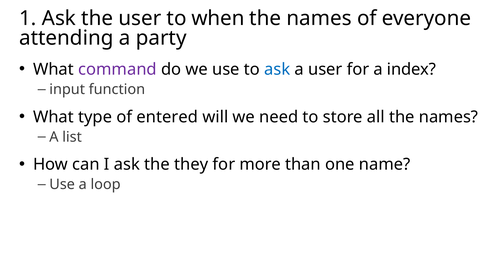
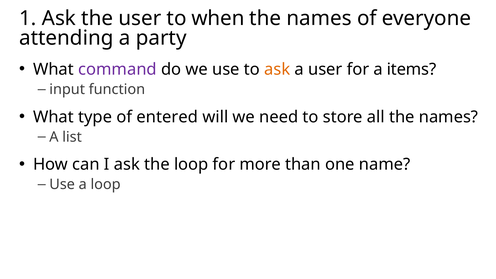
ask at (277, 69) colour: blue -> orange
index: index -> items
the they: they -> loop
